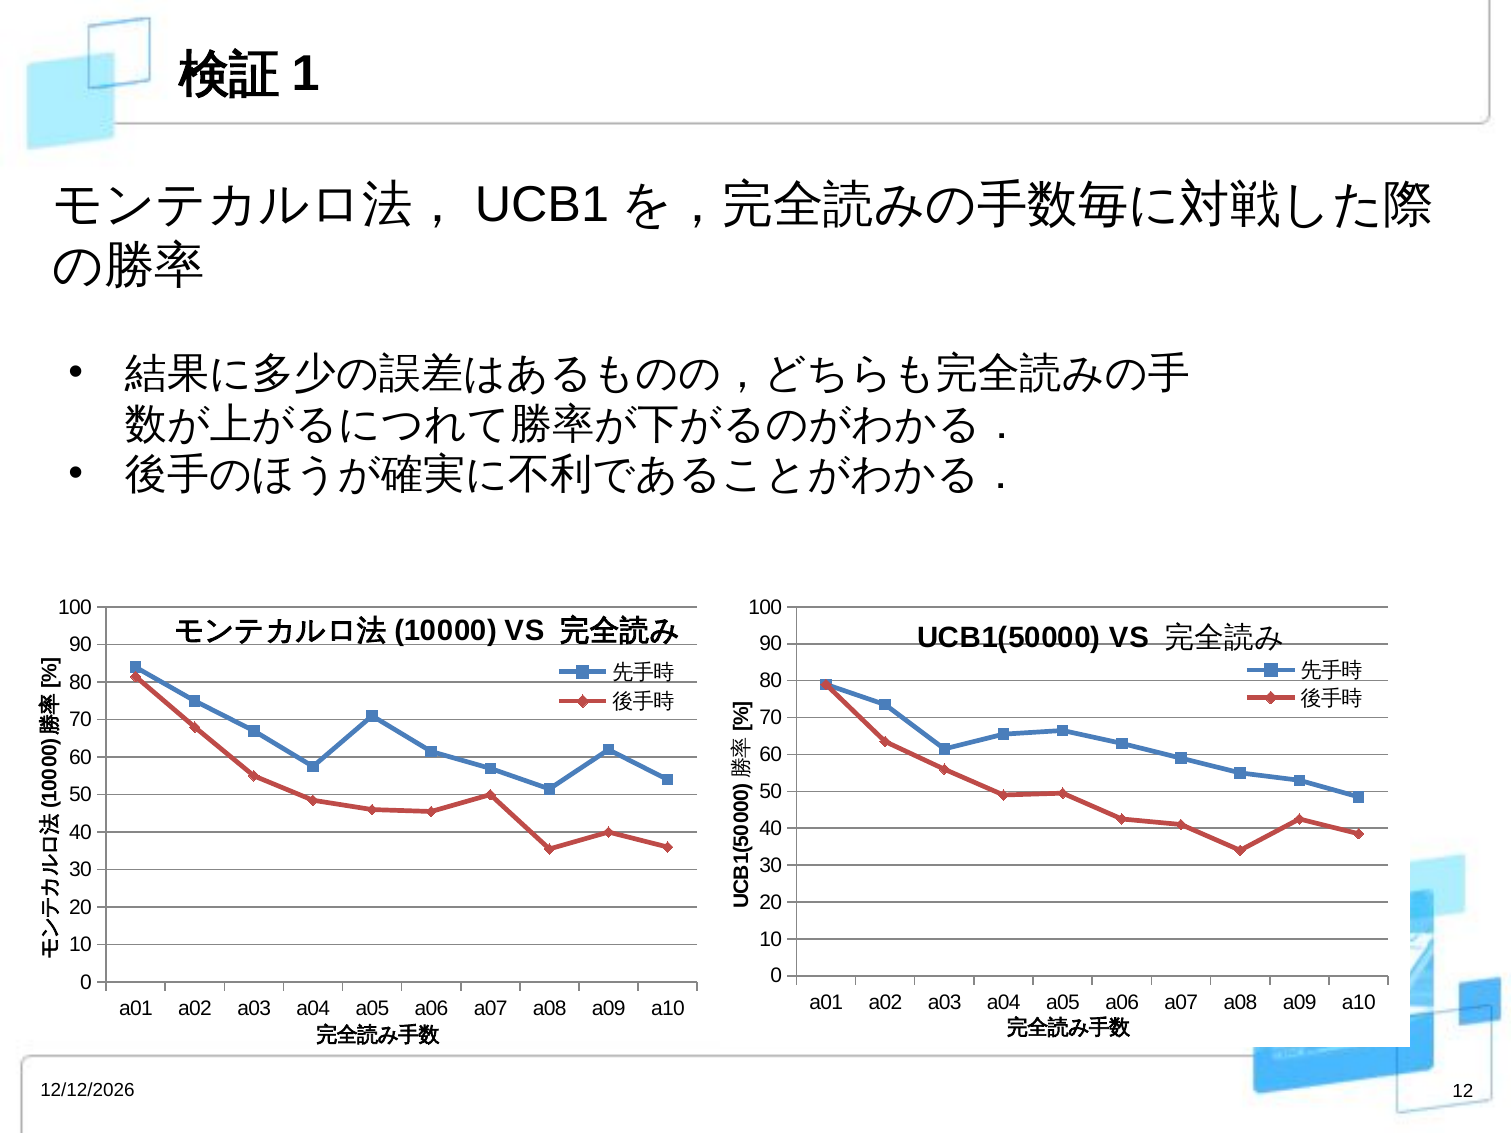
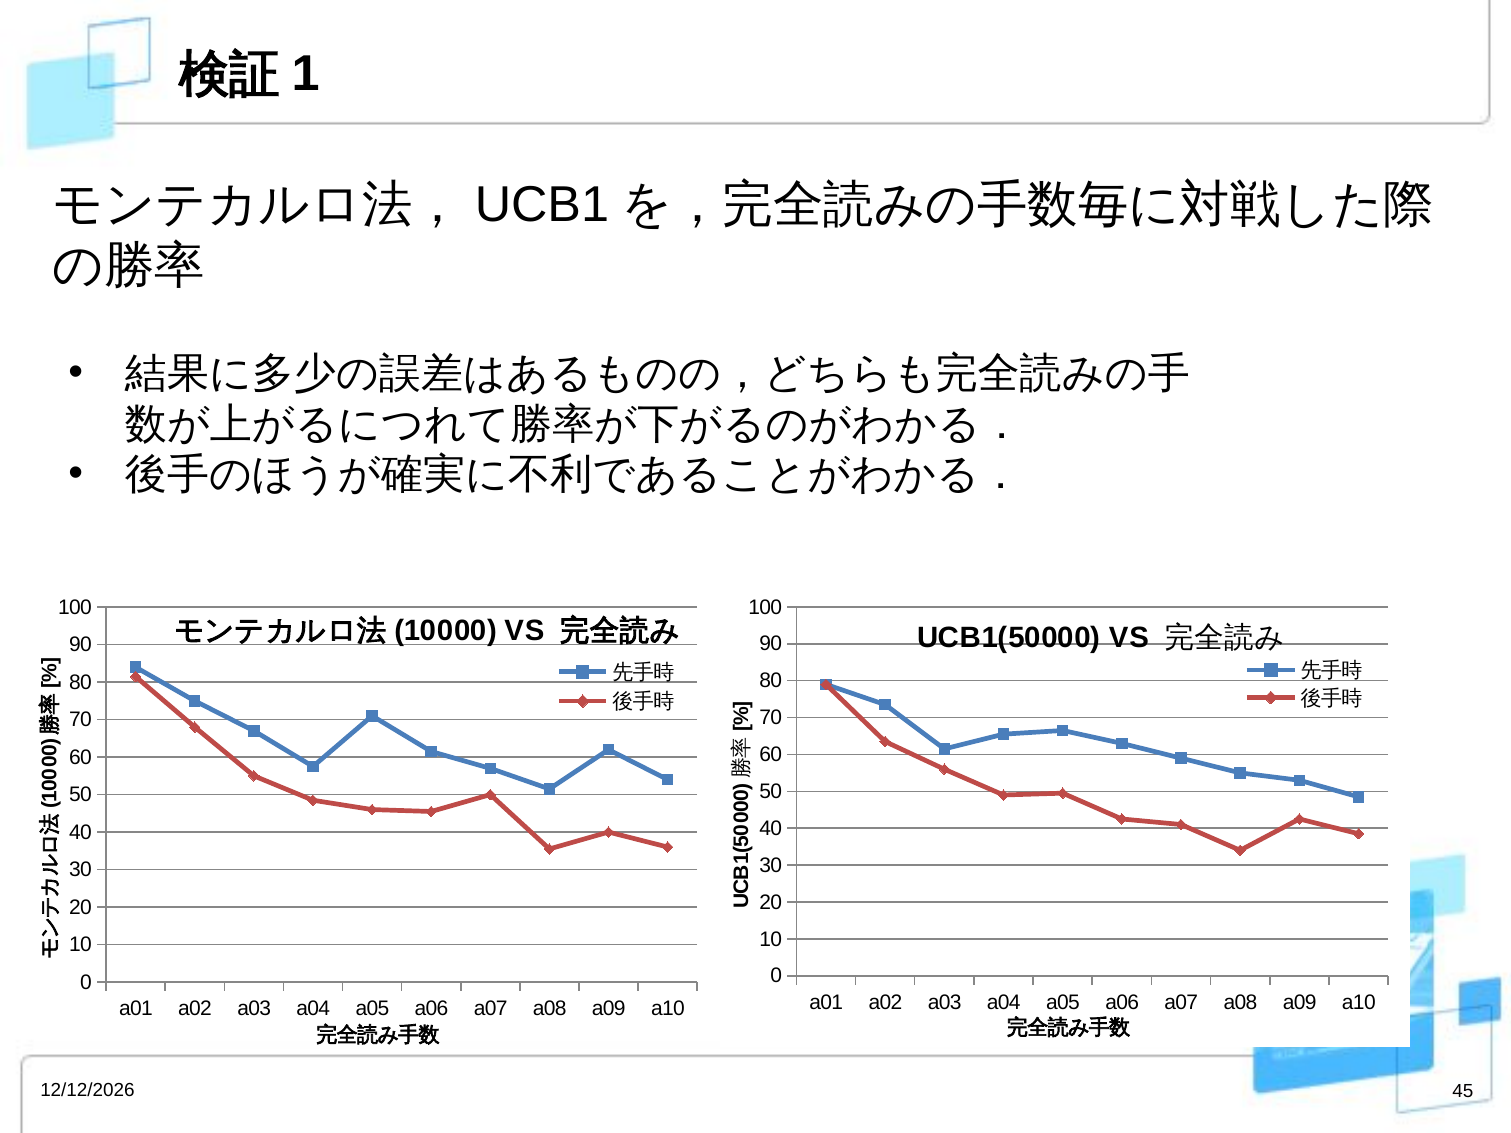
12: 12 -> 45
